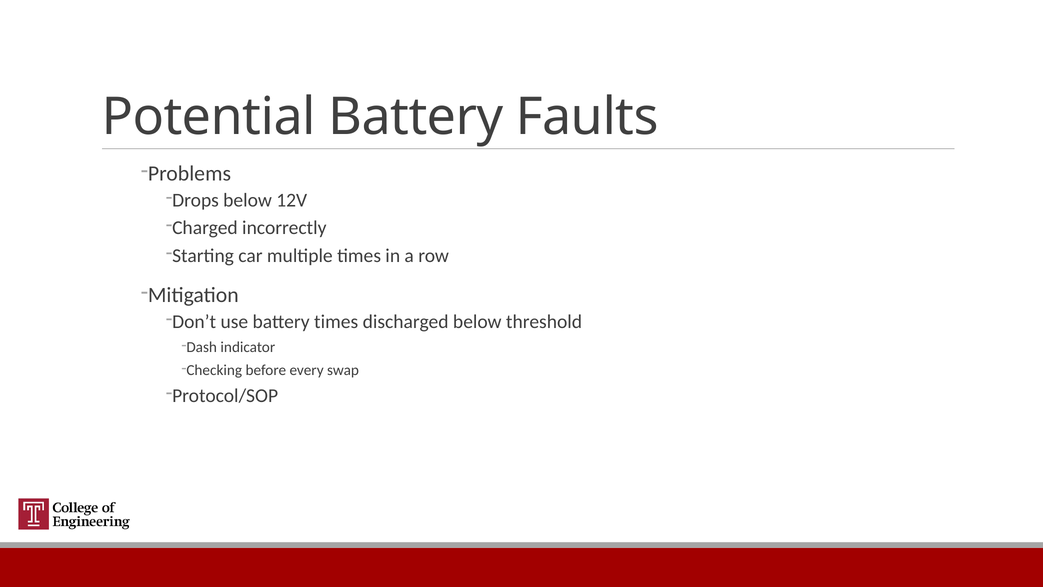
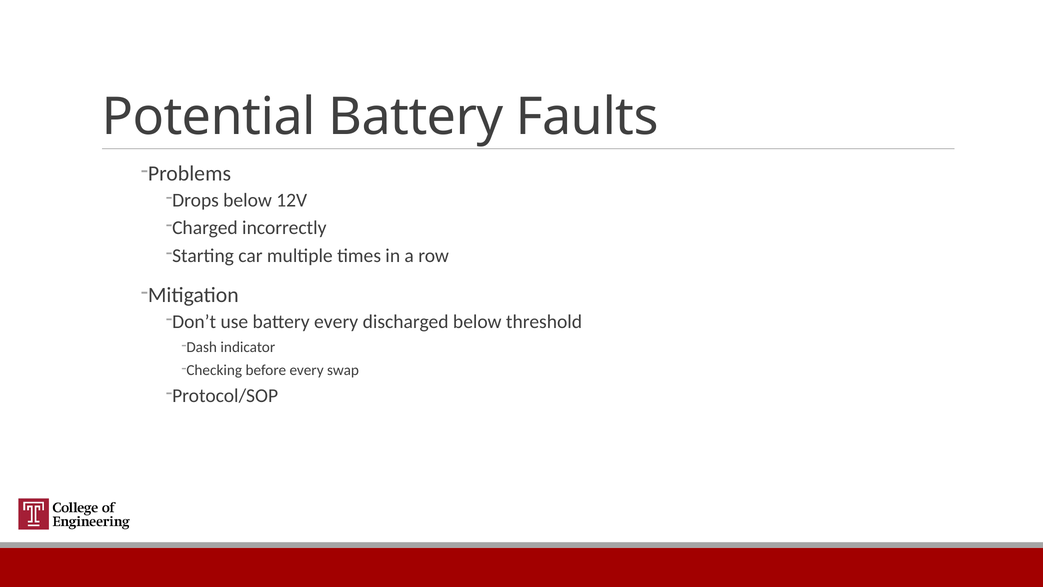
battery times: times -> every
